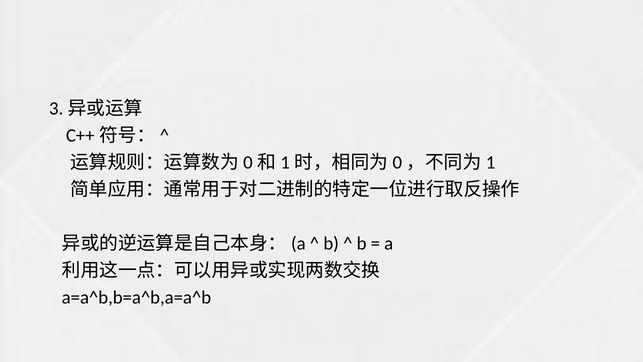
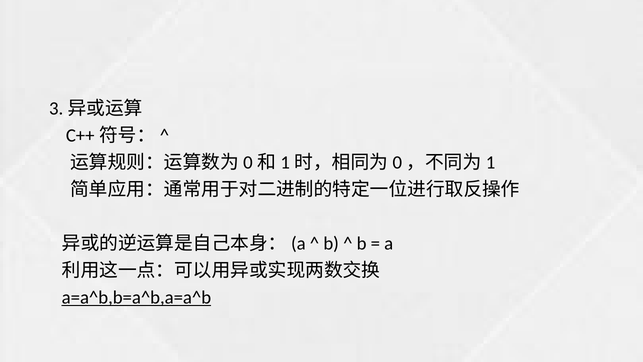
a=a^b,b=a^b,a=a^b underline: none -> present
